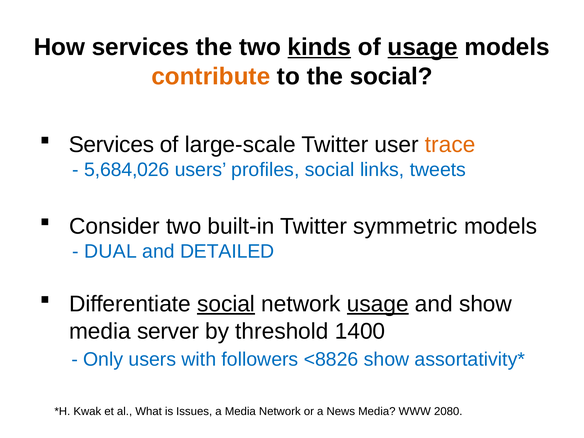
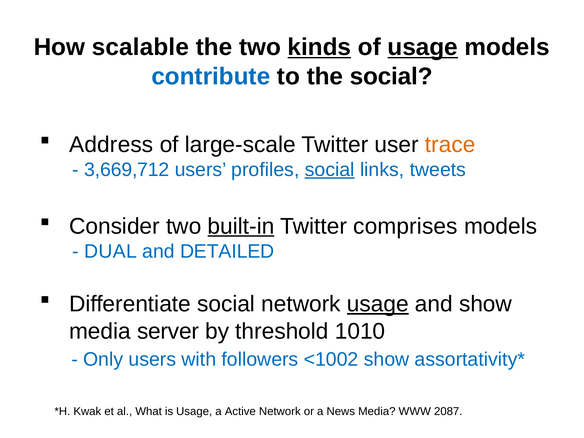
How services: services -> scalable
contribute colour: orange -> blue
Services at (111, 145): Services -> Address
5,684,026: 5,684,026 -> 3,669,712
social at (330, 170) underline: none -> present
built-in underline: none -> present
symmetric: symmetric -> comprises
social at (226, 304) underline: present -> none
1400: 1400 -> 1010
<8826: <8826 -> <1002
is Issues: Issues -> Usage
a Media: Media -> Active
2080: 2080 -> 2087
